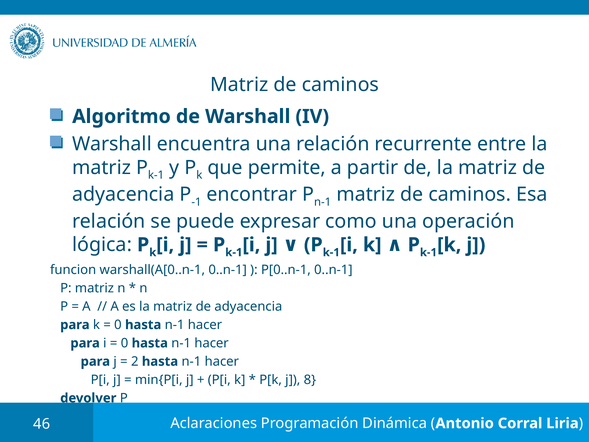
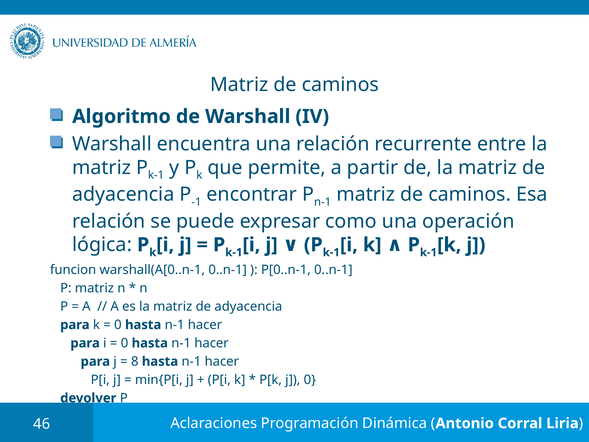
2: 2 -> 8
j 8: 8 -> 0
